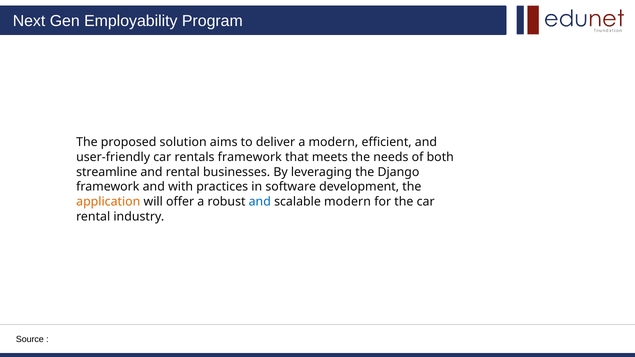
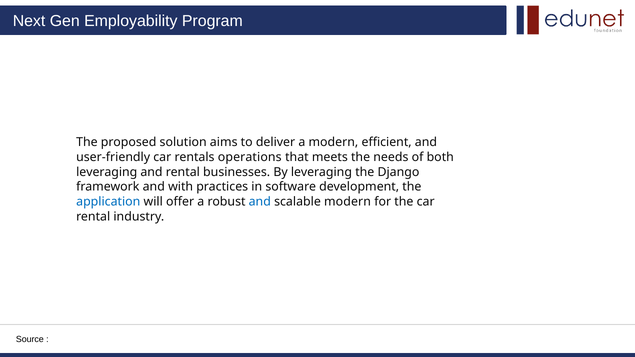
rentals framework: framework -> operations
streamline at (107, 172): streamline -> leveraging
application colour: orange -> blue
